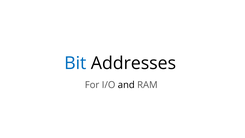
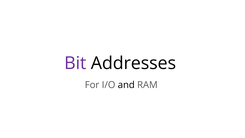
Bit colour: blue -> purple
